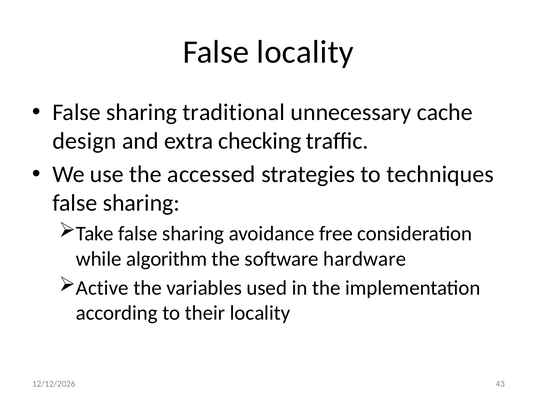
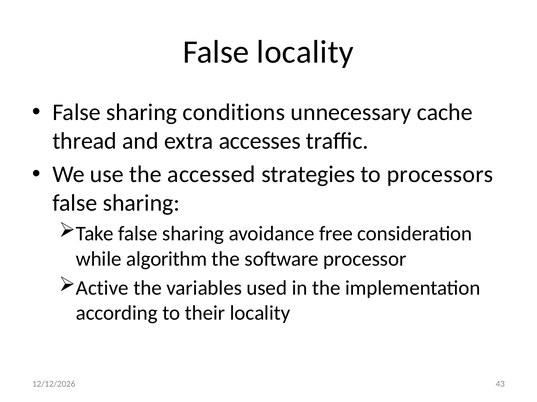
traditional: traditional -> conditions
design: design -> thread
checking: checking -> accesses
techniques: techniques -> processors
hardware: hardware -> processor
